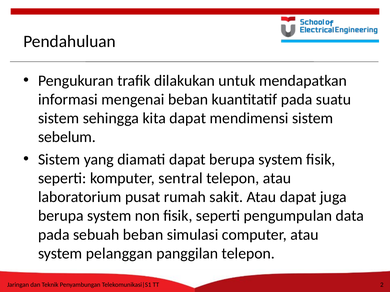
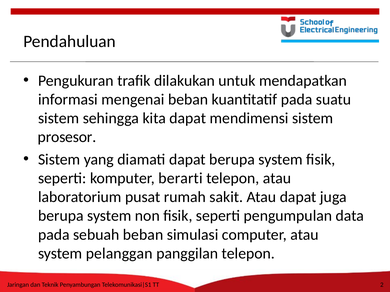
sebelum: sebelum -> prosesor
sentral: sentral -> berarti
